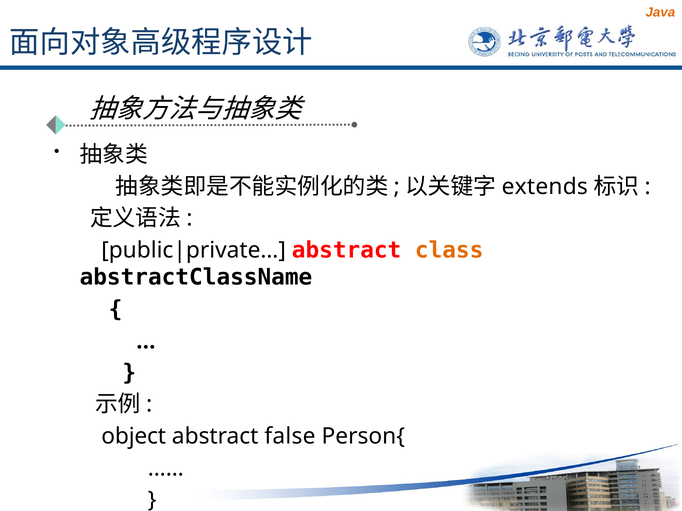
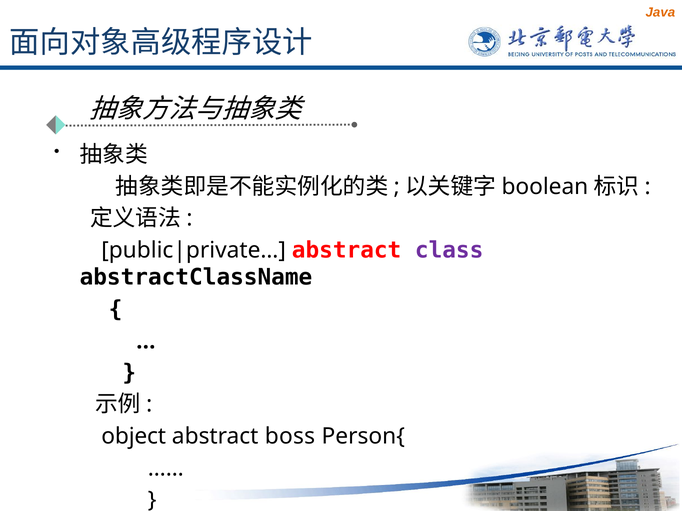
extends: extends -> boolean
class colour: orange -> purple
false: false -> boss
